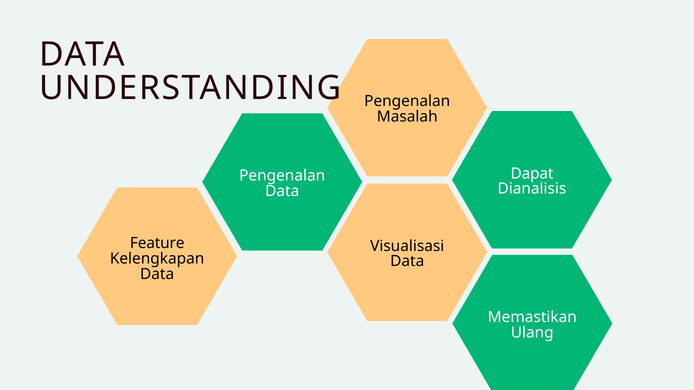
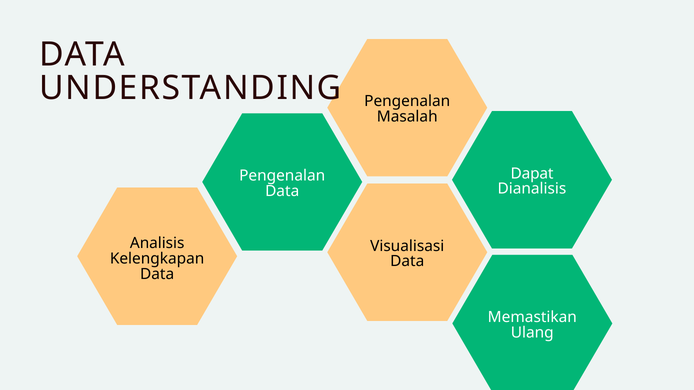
Feature: Feature -> Analisis
